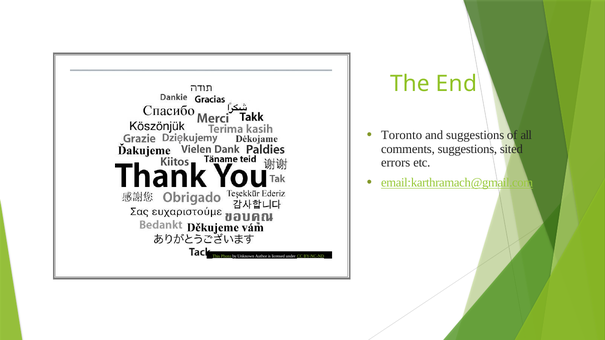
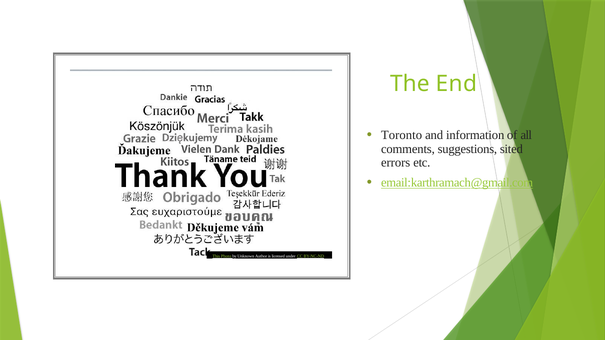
and suggestions: suggestions -> information
